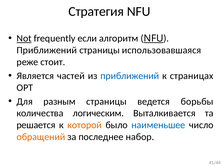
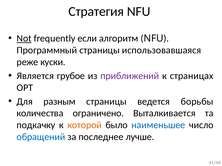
NFU at (153, 39) underline: present -> none
Приближений at (47, 50): Приближений -> Программный
стоит: стоит -> куски
частей: частей -> грубое
приближений at (130, 76) colour: blue -> purple
логическим: логическим -> ограничено
решается: решается -> подкачку
обращений colour: orange -> blue
набор: набор -> лучше
